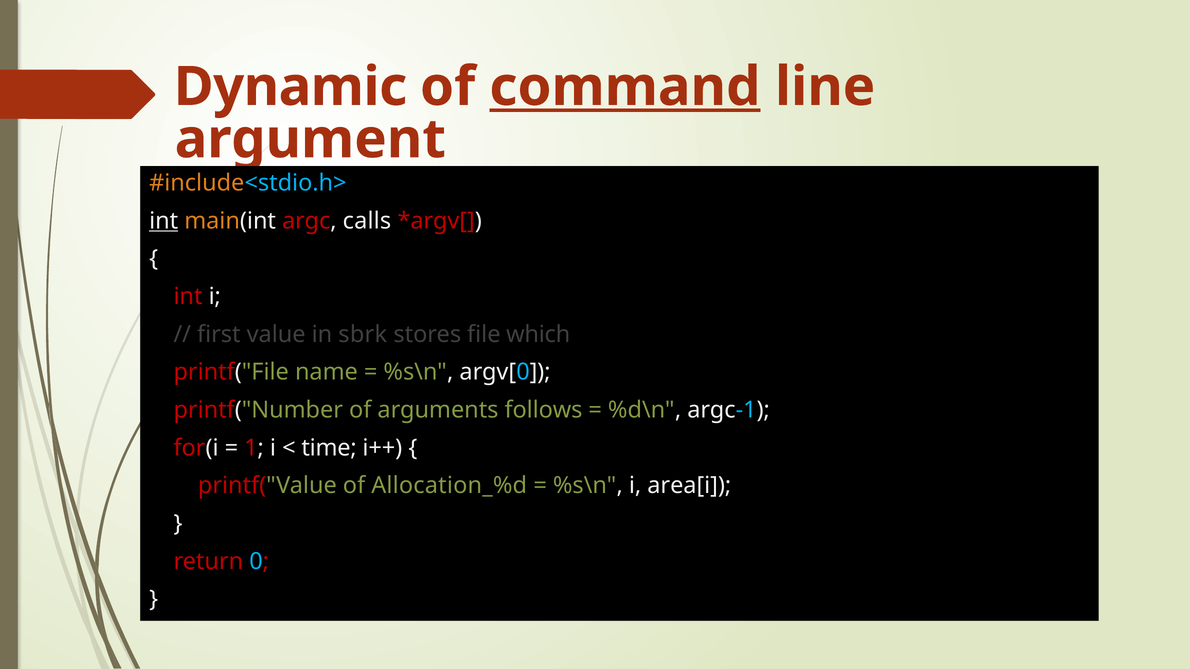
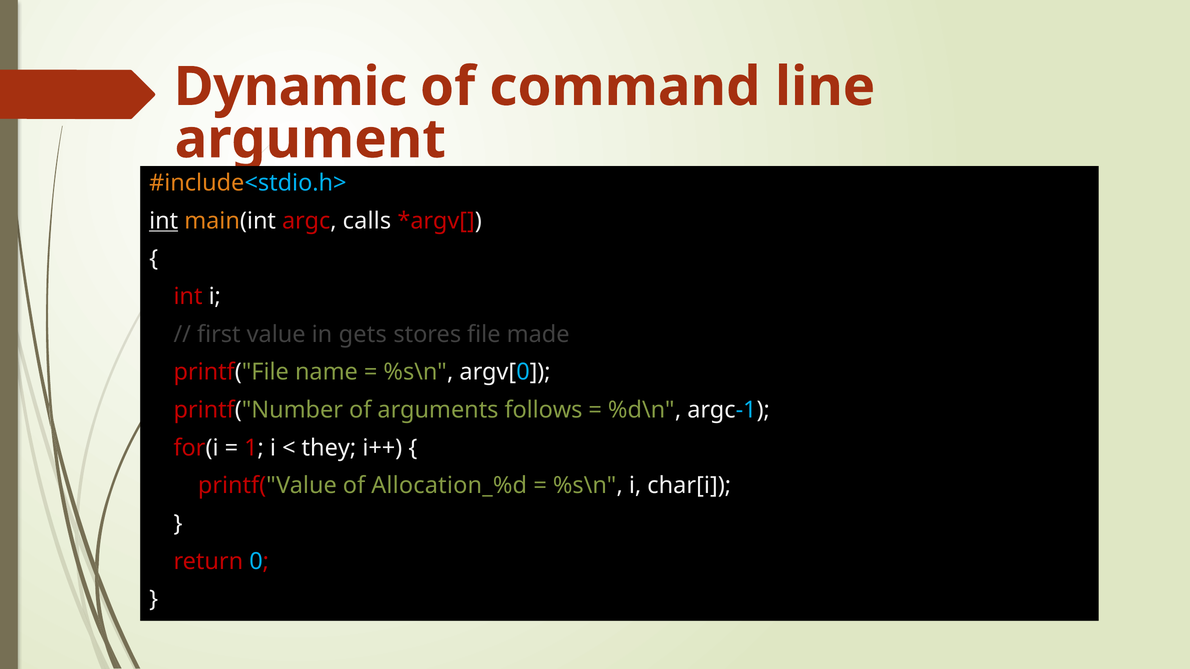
command underline: present -> none
sbrk: sbrk -> gets
which: which -> made
time: time -> they
area[i: area[i -> char[i
